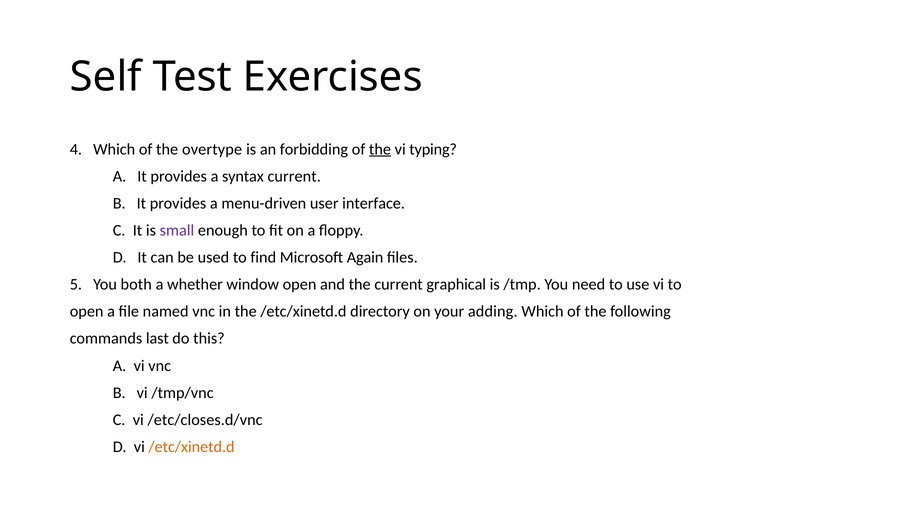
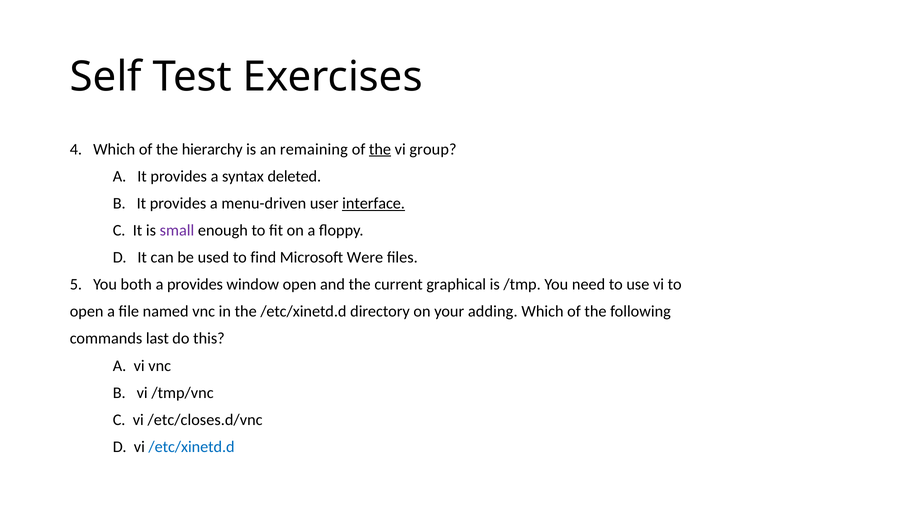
overtype: overtype -> hierarchy
forbidding: forbidding -> remaining
typing: typing -> group
syntax current: current -> deleted
interface underline: none -> present
Again: Again -> Were
a whether: whether -> provides
/etc/xinetd.d at (192, 447) colour: orange -> blue
